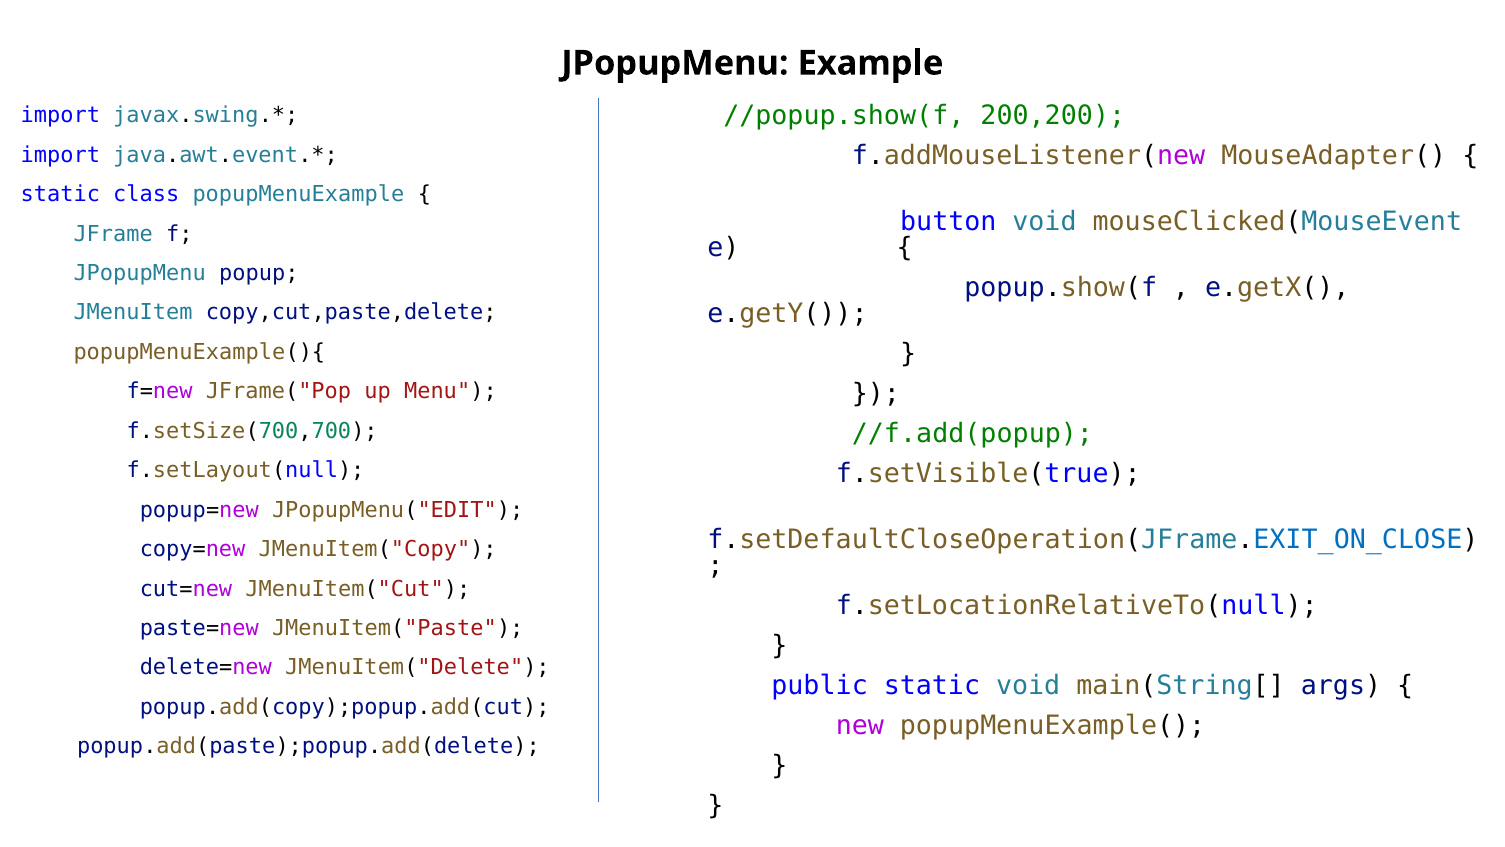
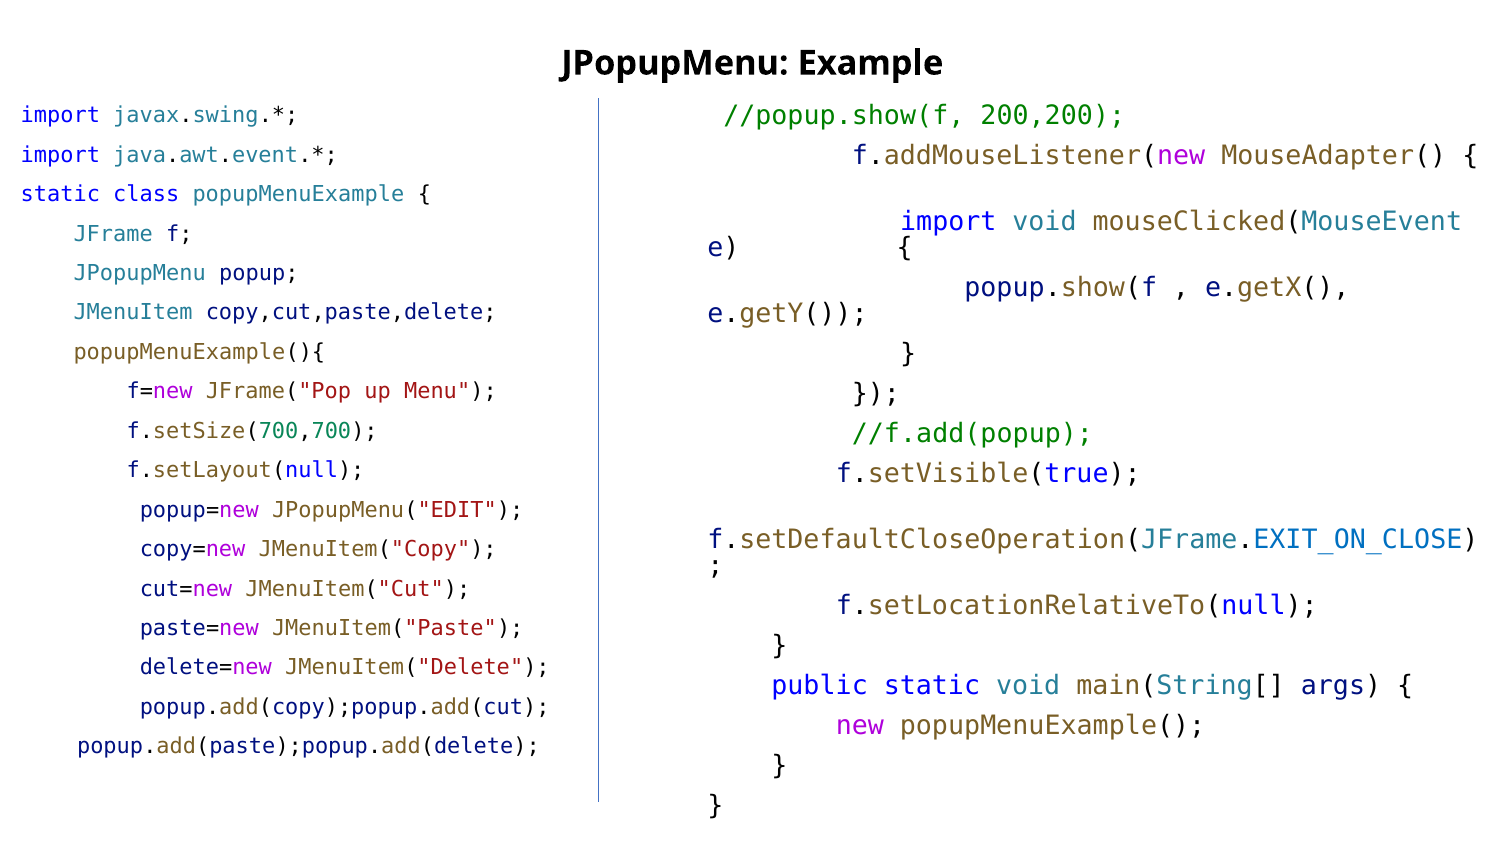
button at (948, 222): button -> import
